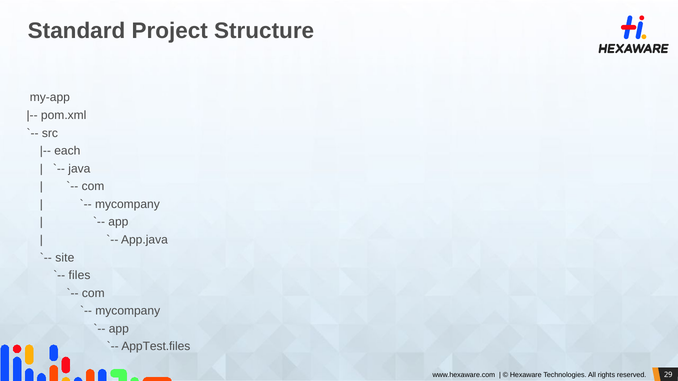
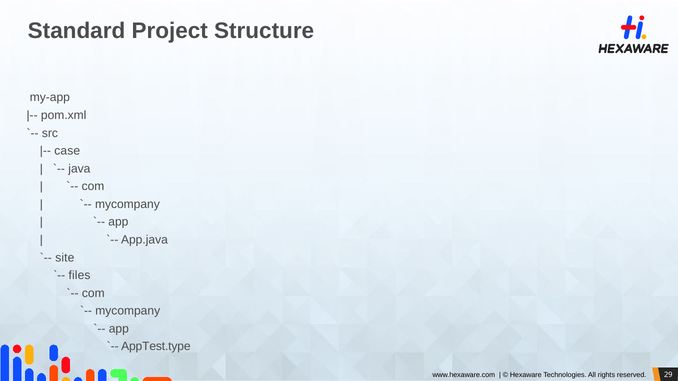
each: each -> case
AppTest.files: AppTest.files -> AppTest.type
